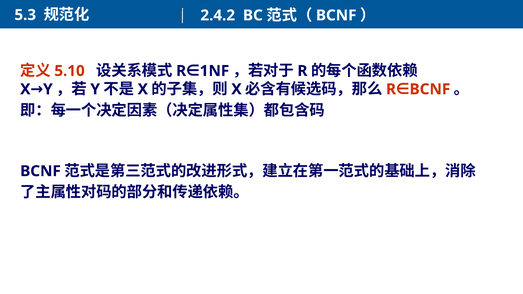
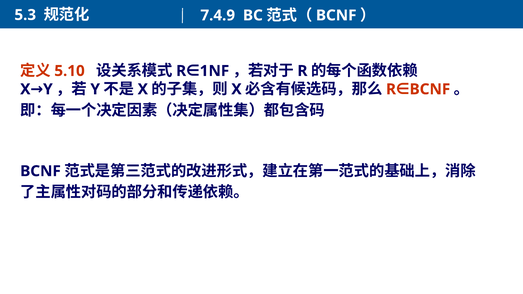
2.4.2: 2.4.2 -> 7.4.9
